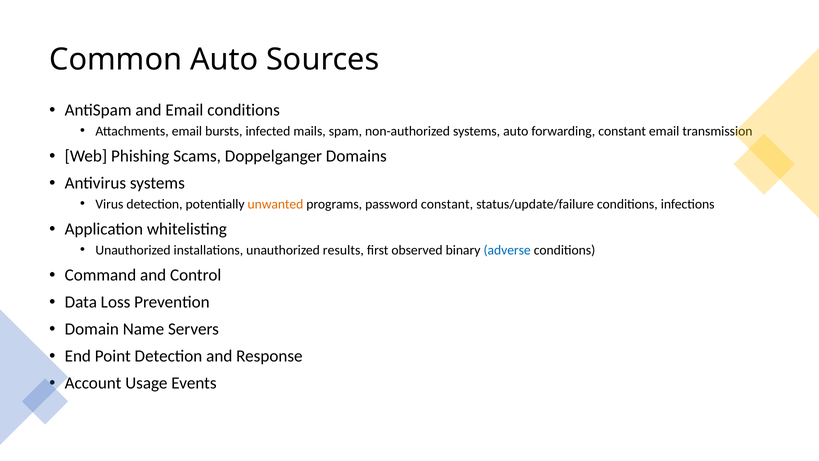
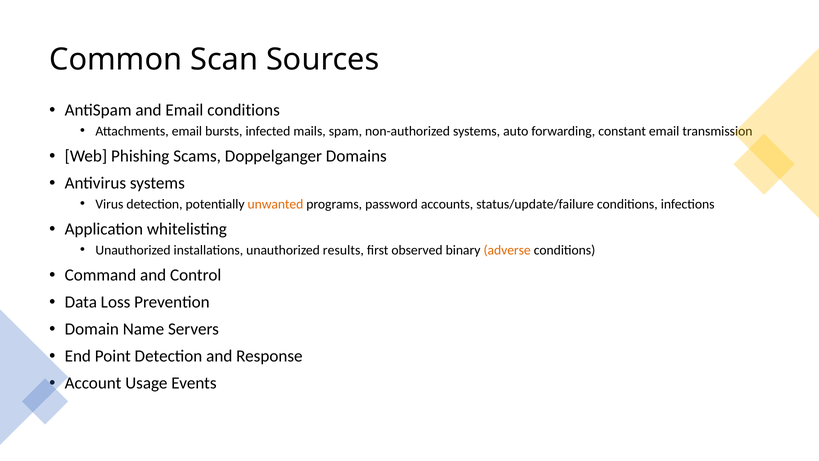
Common Auto: Auto -> Scan
password constant: constant -> accounts
adverse colour: blue -> orange
